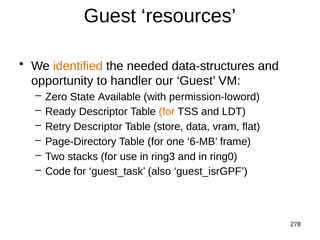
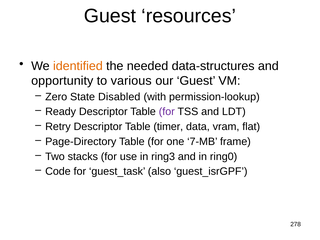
handler: handler -> various
Available: Available -> Disabled
permission-loword: permission-loword -> permission-lookup
for at (167, 112) colour: orange -> purple
store: store -> timer
6-MB: 6-MB -> 7-MB
